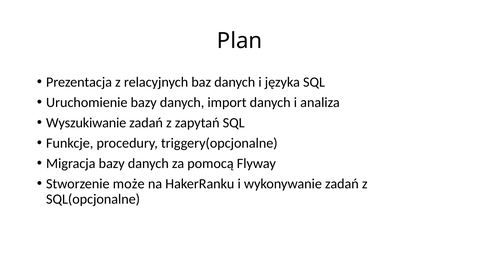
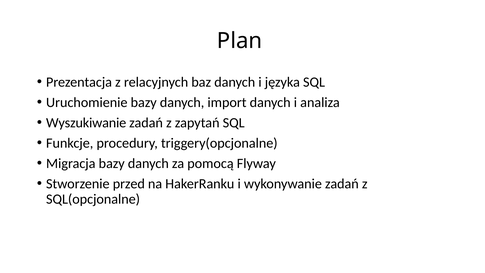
może: może -> przed
